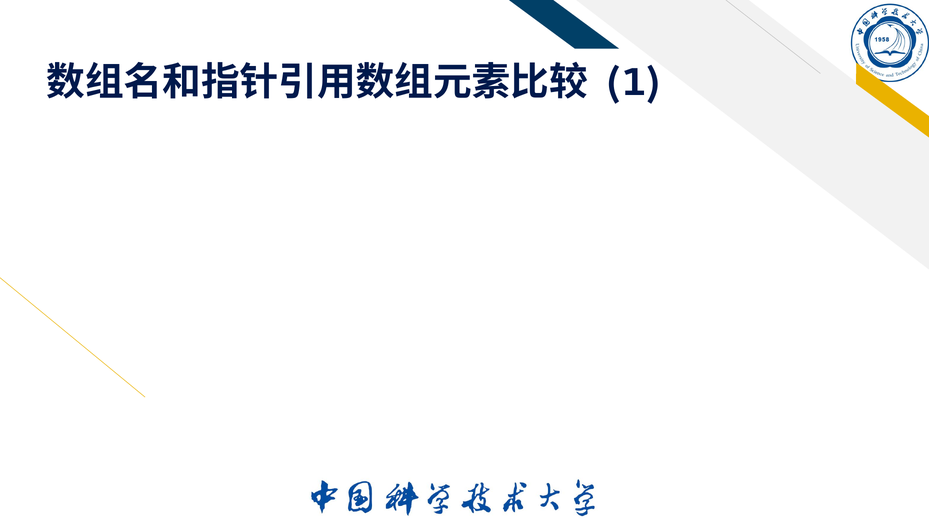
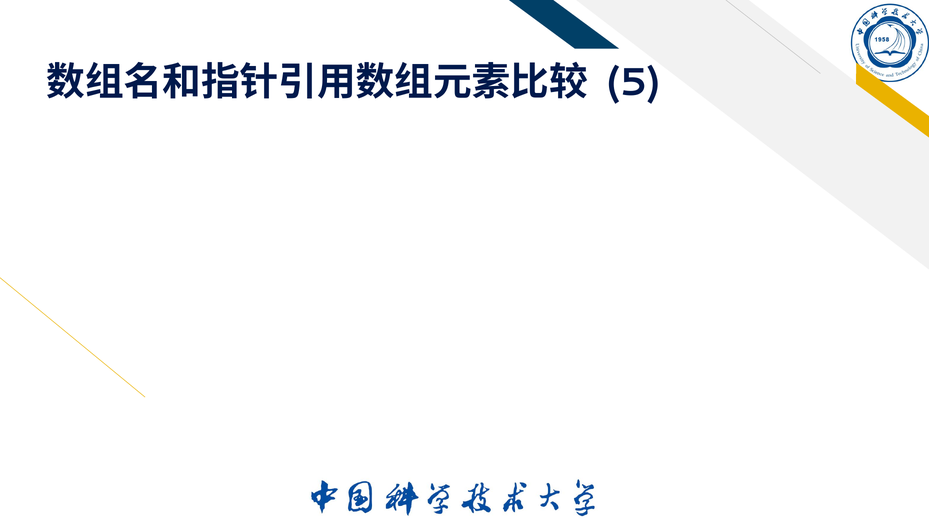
1: 1 -> 5
